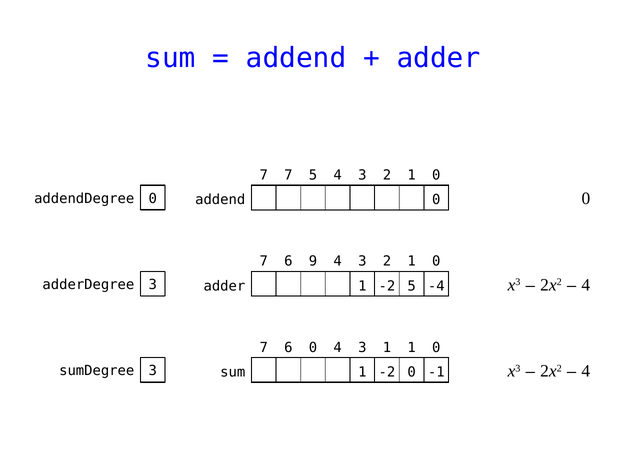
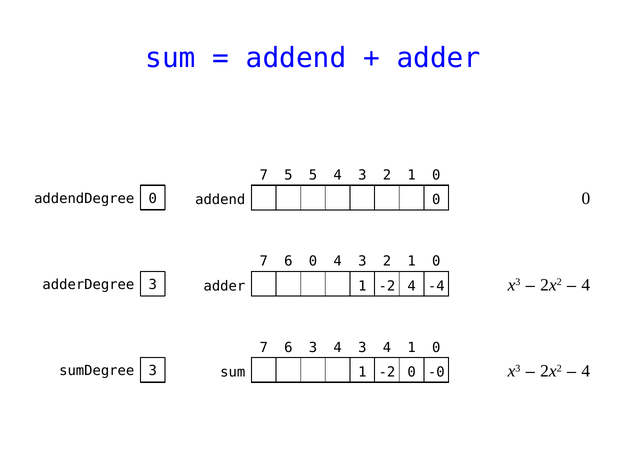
7 7: 7 -> 5
6 9: 9 -> 0
-2 5: 5 -> 4
6 0: 0 -> 3
4 3 1: 1 -> 4
-1: -1 -> -0
